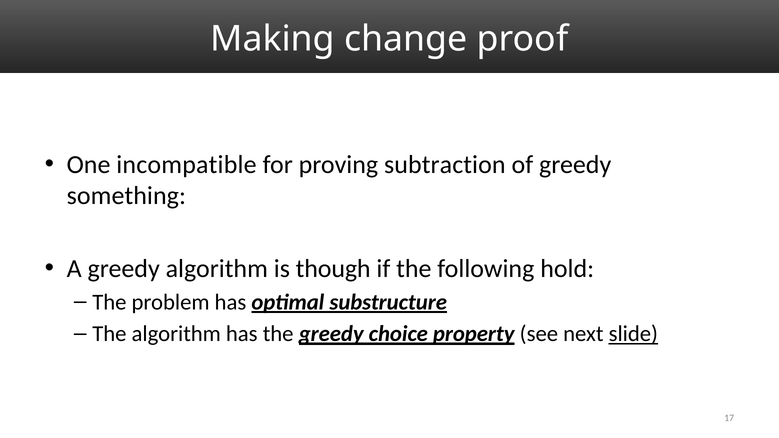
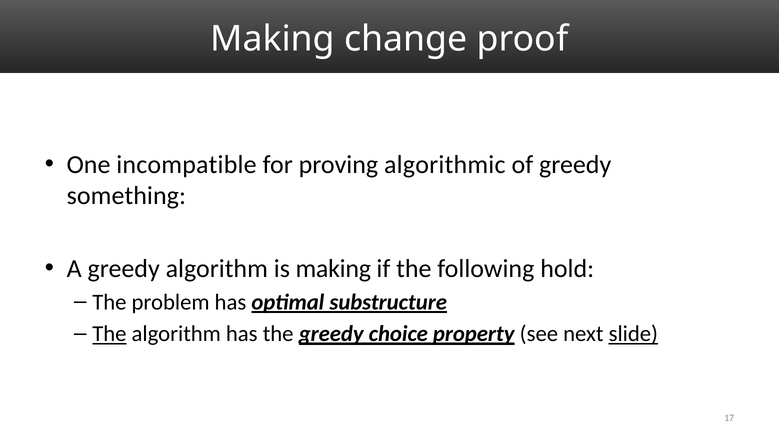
subtraction: subtraction -> algorithmic
is though: though -> making
The at (109, 334) underline: none -> present
